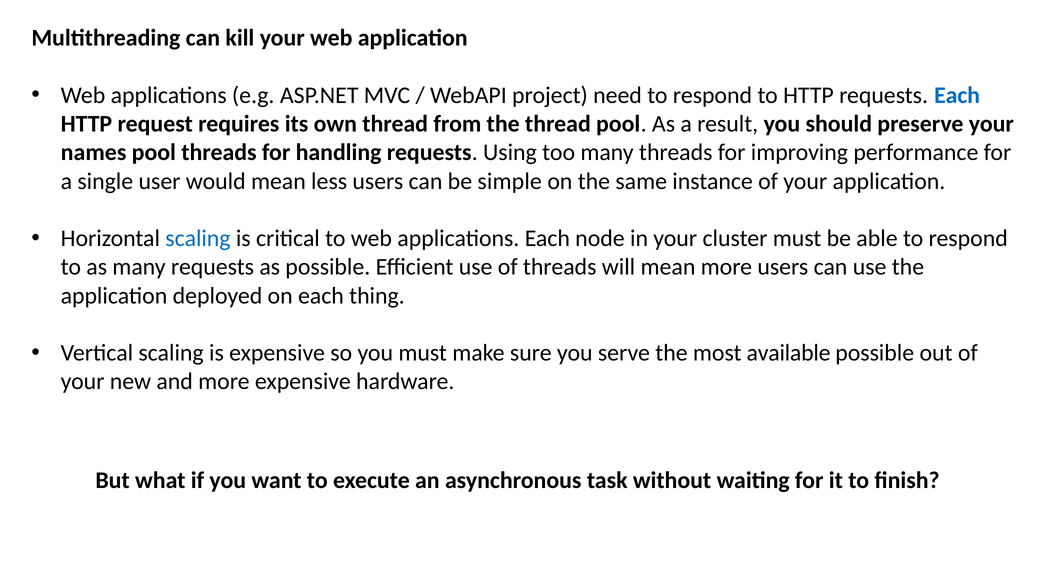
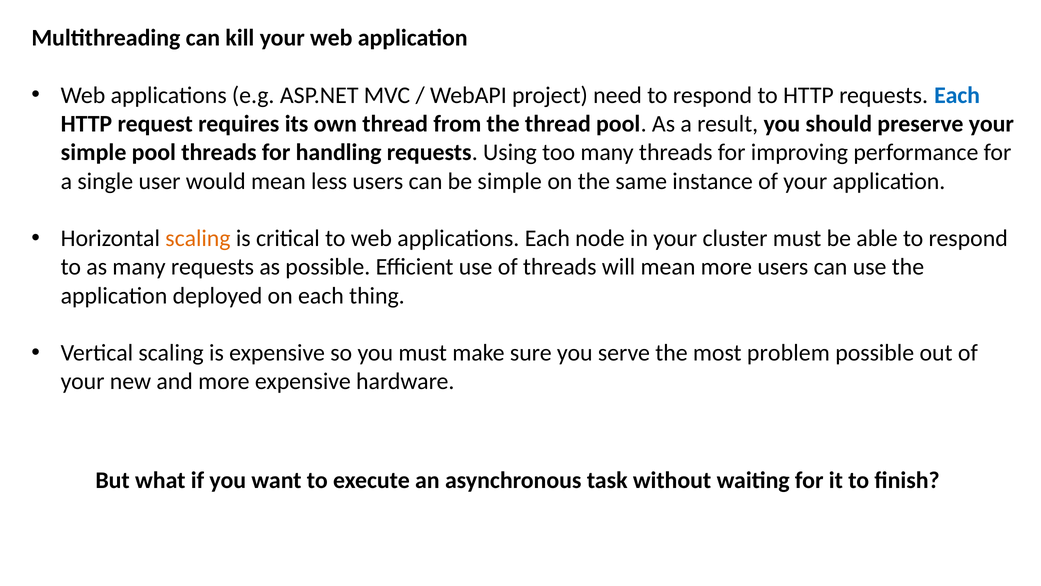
names at (94, 152): names -> simple
scaling at (198, 238) colour: blue -> orange
available: available -> problem
